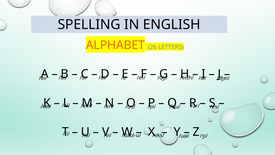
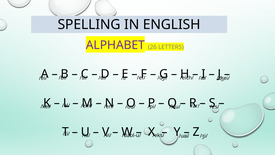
ALPHABET colour: orange -> purple
